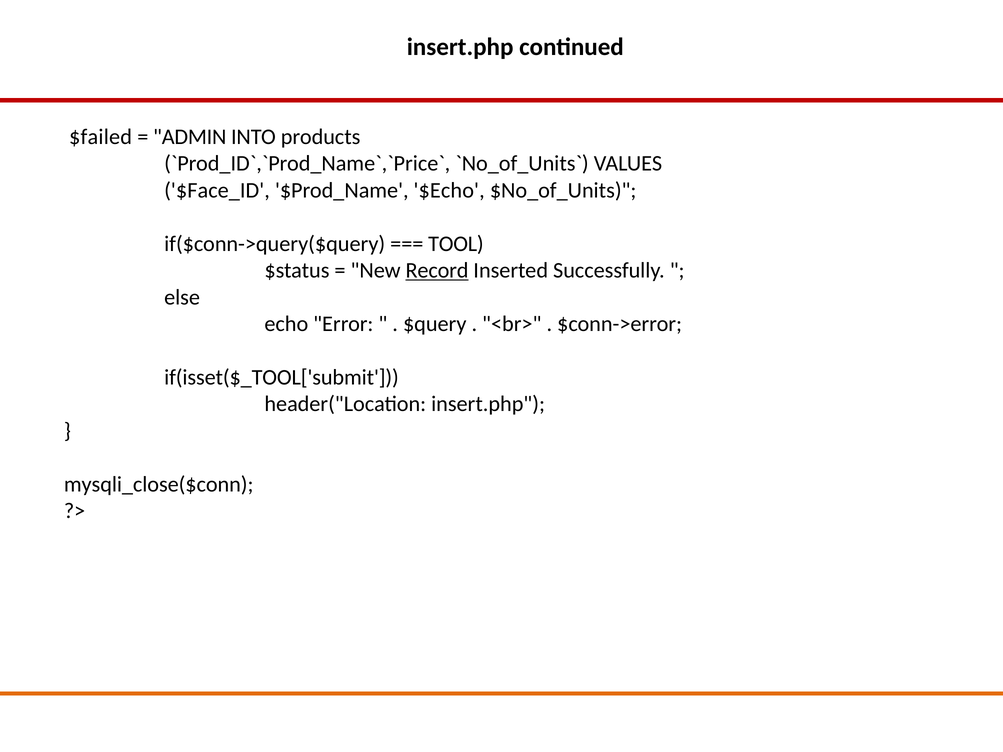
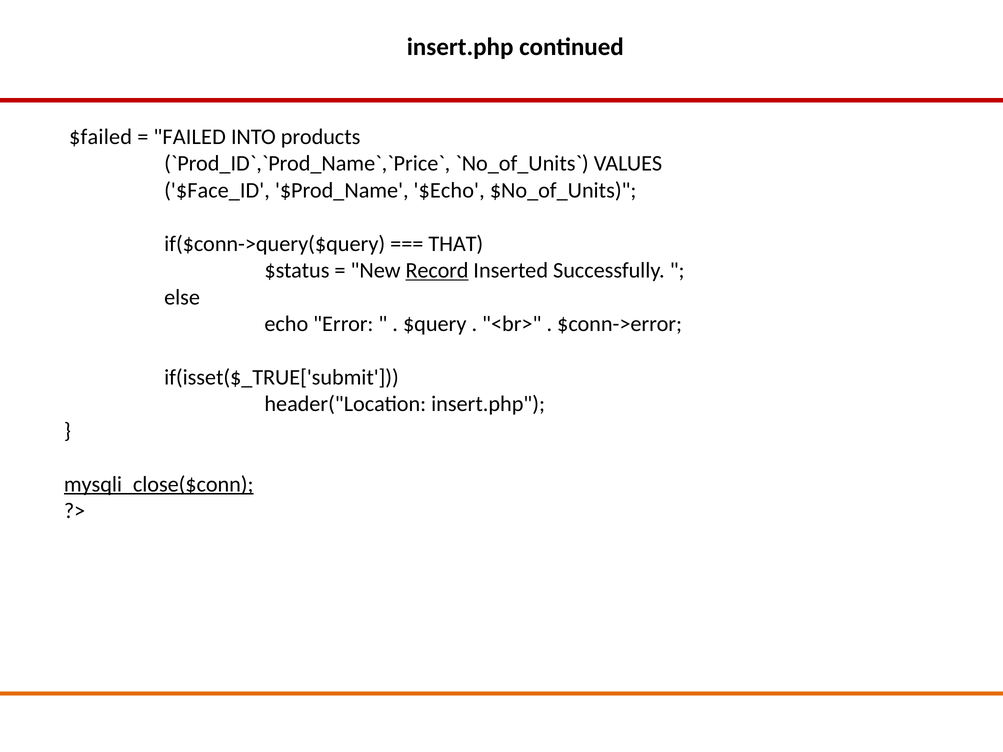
ADMIN: ADMIN -> FAILED
TOOL: TOOL -> THAT
if(isset($_TOOL['submit: if(isset($_TOOL['submit -> if(isset($_TRUE['submit
mysqli_close($conn underline: none -> present
